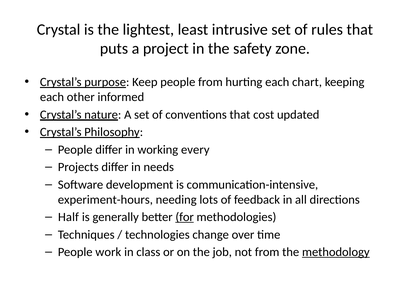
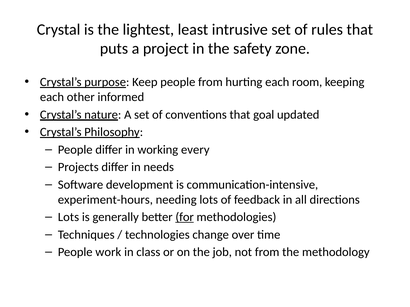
chart: chart -> room
cost: cost -> goal
Half at (68, 217): Half -> Lots
methodology underline: present -> none
